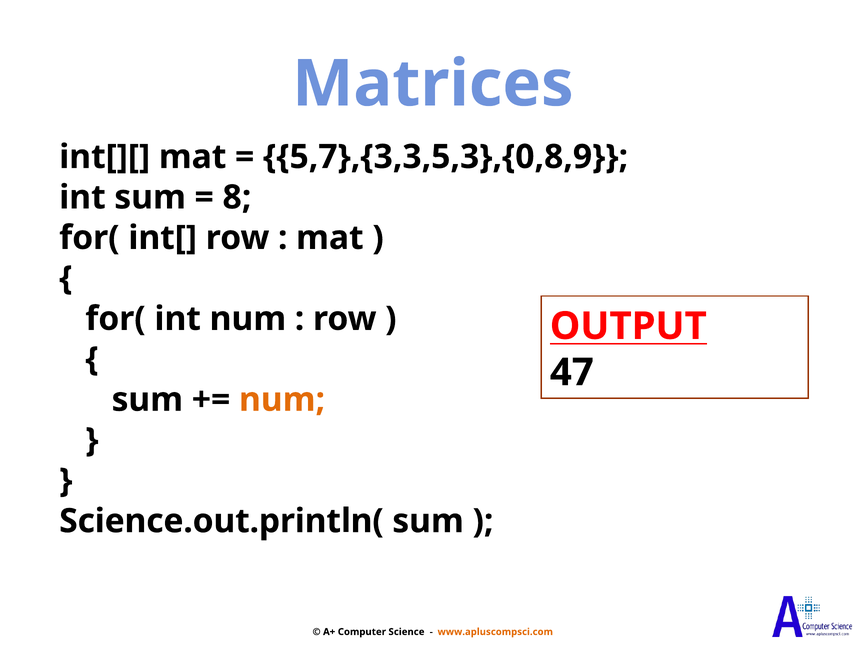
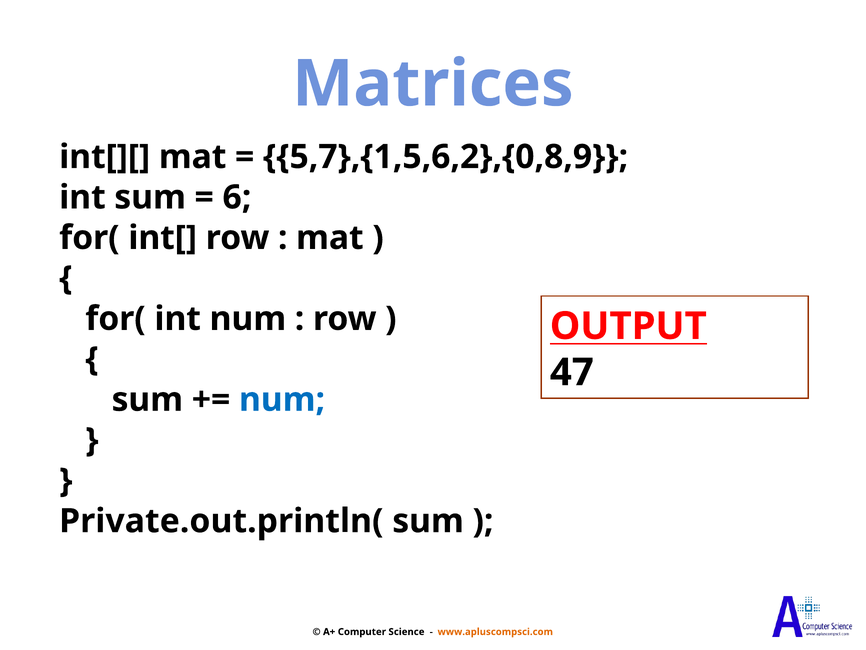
5,7},{3,3,5,3},{0,8,9: 5,7},{3,3,5,3},{0,8,9 -> 5,7},{1,5,6,2},{0,8,9
8: 8 -> 6
num at (282, 399) colour: orange -> blue
Science.out.println(: Science.out.println( -> Private.out.println(
